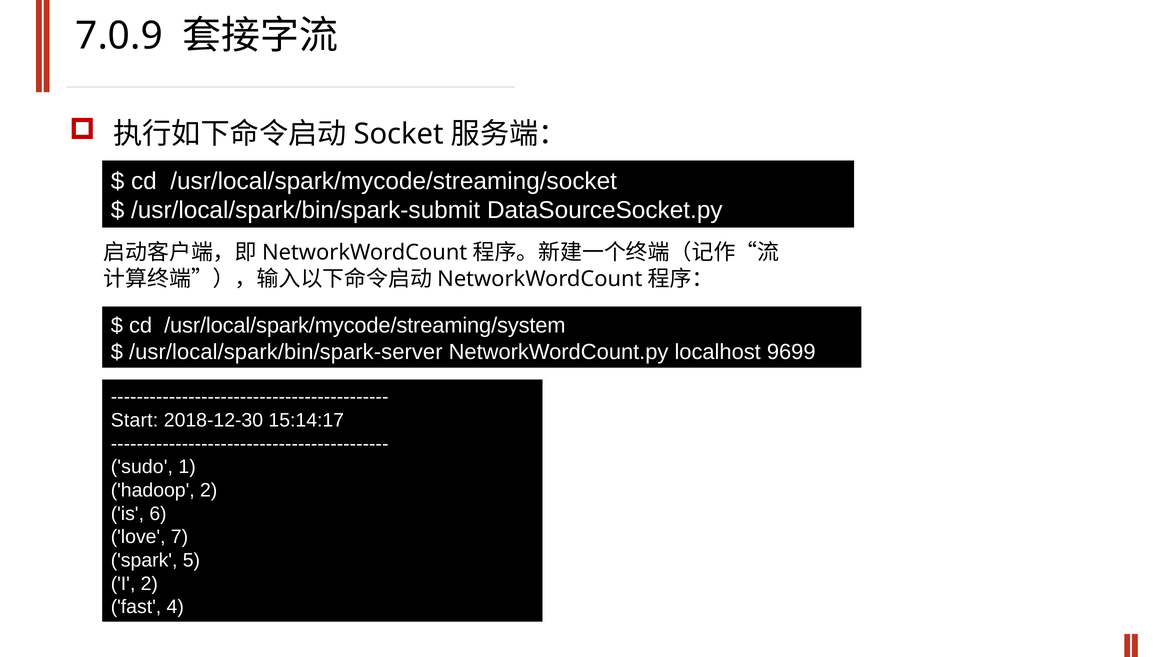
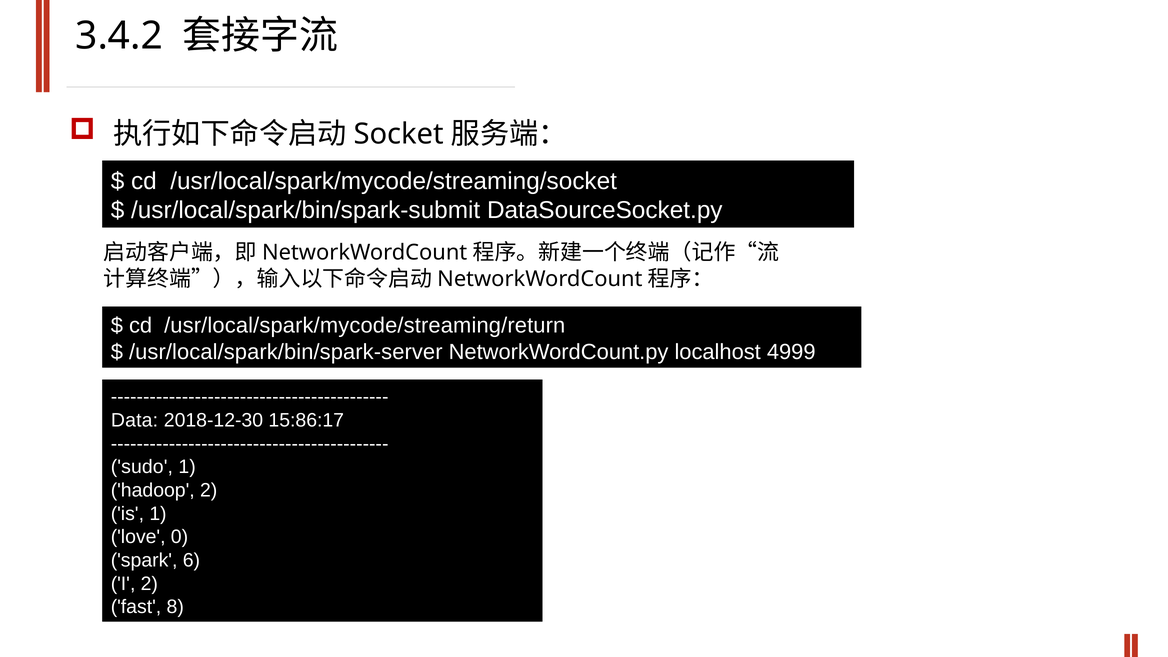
7.0.9: 7.0.9 -> 3.4.2
/usr/local/spark/mycode/streaming/system: /usr/local/spark/mycode/streaming/system -> /usr/local/spark/mycode/streaming/return
9699: 9699 -> 4999
Start: Start -> Data
15:14:17: 15:14:17 -> 15:86:17
is 6: 6 -> 1
7: 7 -> 0
5: 5 -> 6
4: 4 -> 8
